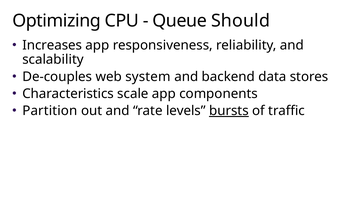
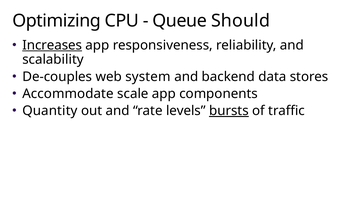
Increases underline: none -> present
Characteristics: Characteristics -> Accommodate
Partition: Partition -> Quantity
